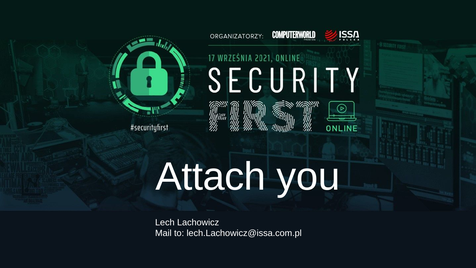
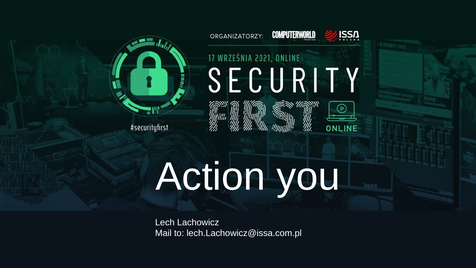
Attach: Attach -> Action
